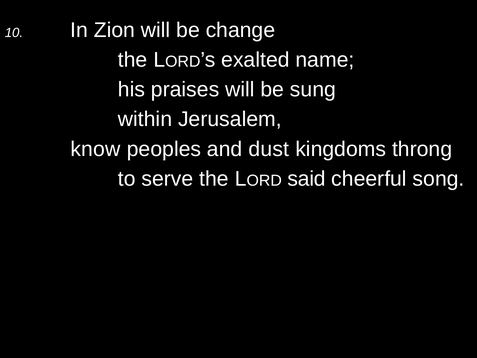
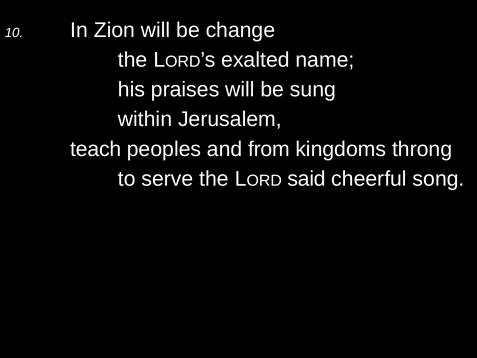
know: know -> teach
dust: dust -> from
